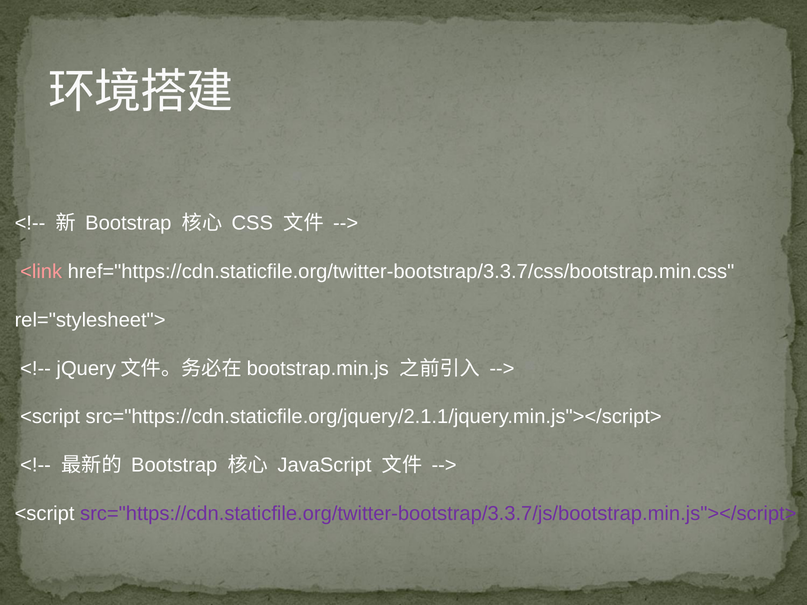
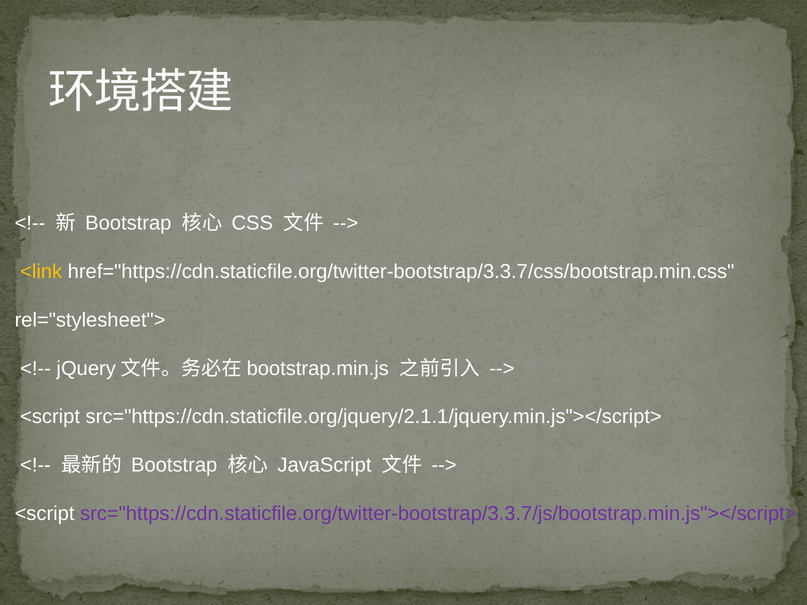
<link colour: pink -> yellow
